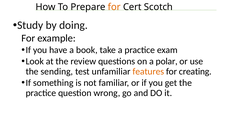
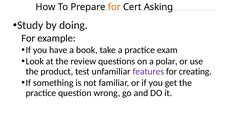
Scotch: Scotch -> Asking
sending: sending -> product
features colour: orange -> purple
